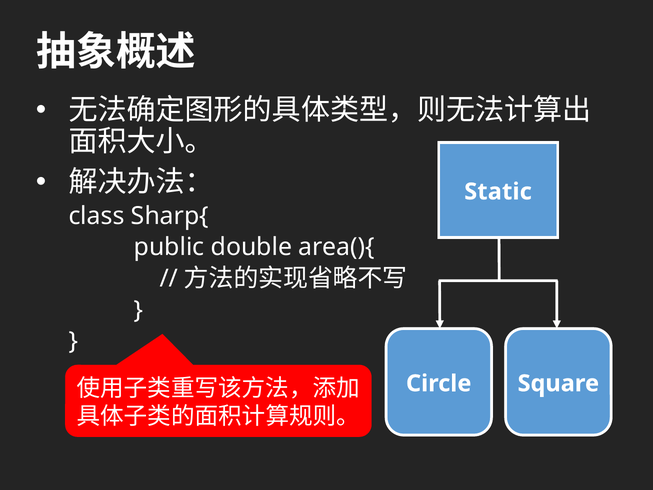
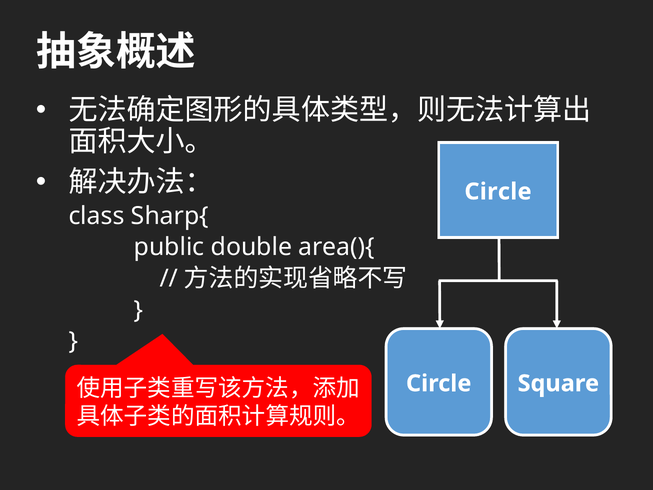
Static at (498, 192): Static -> Circle
